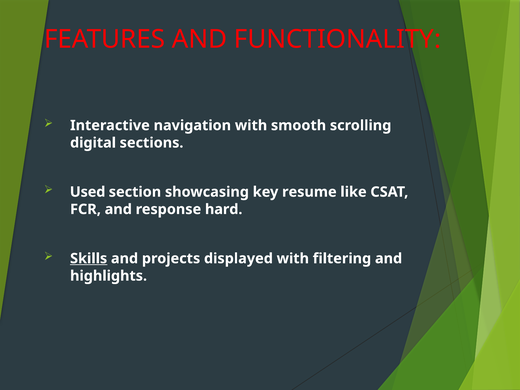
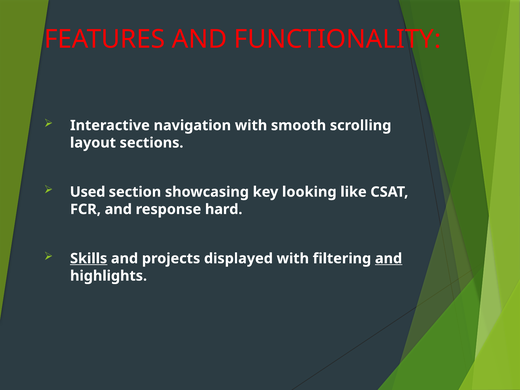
digital: digital -> layout
resume: resume -> looking
and at (389, 258) underline: none -> present
